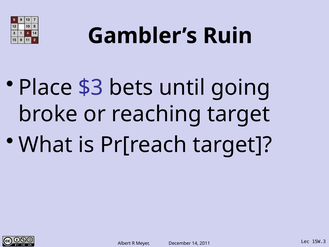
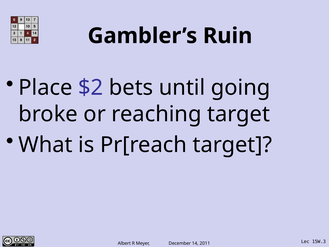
$3: $3 -> $2
